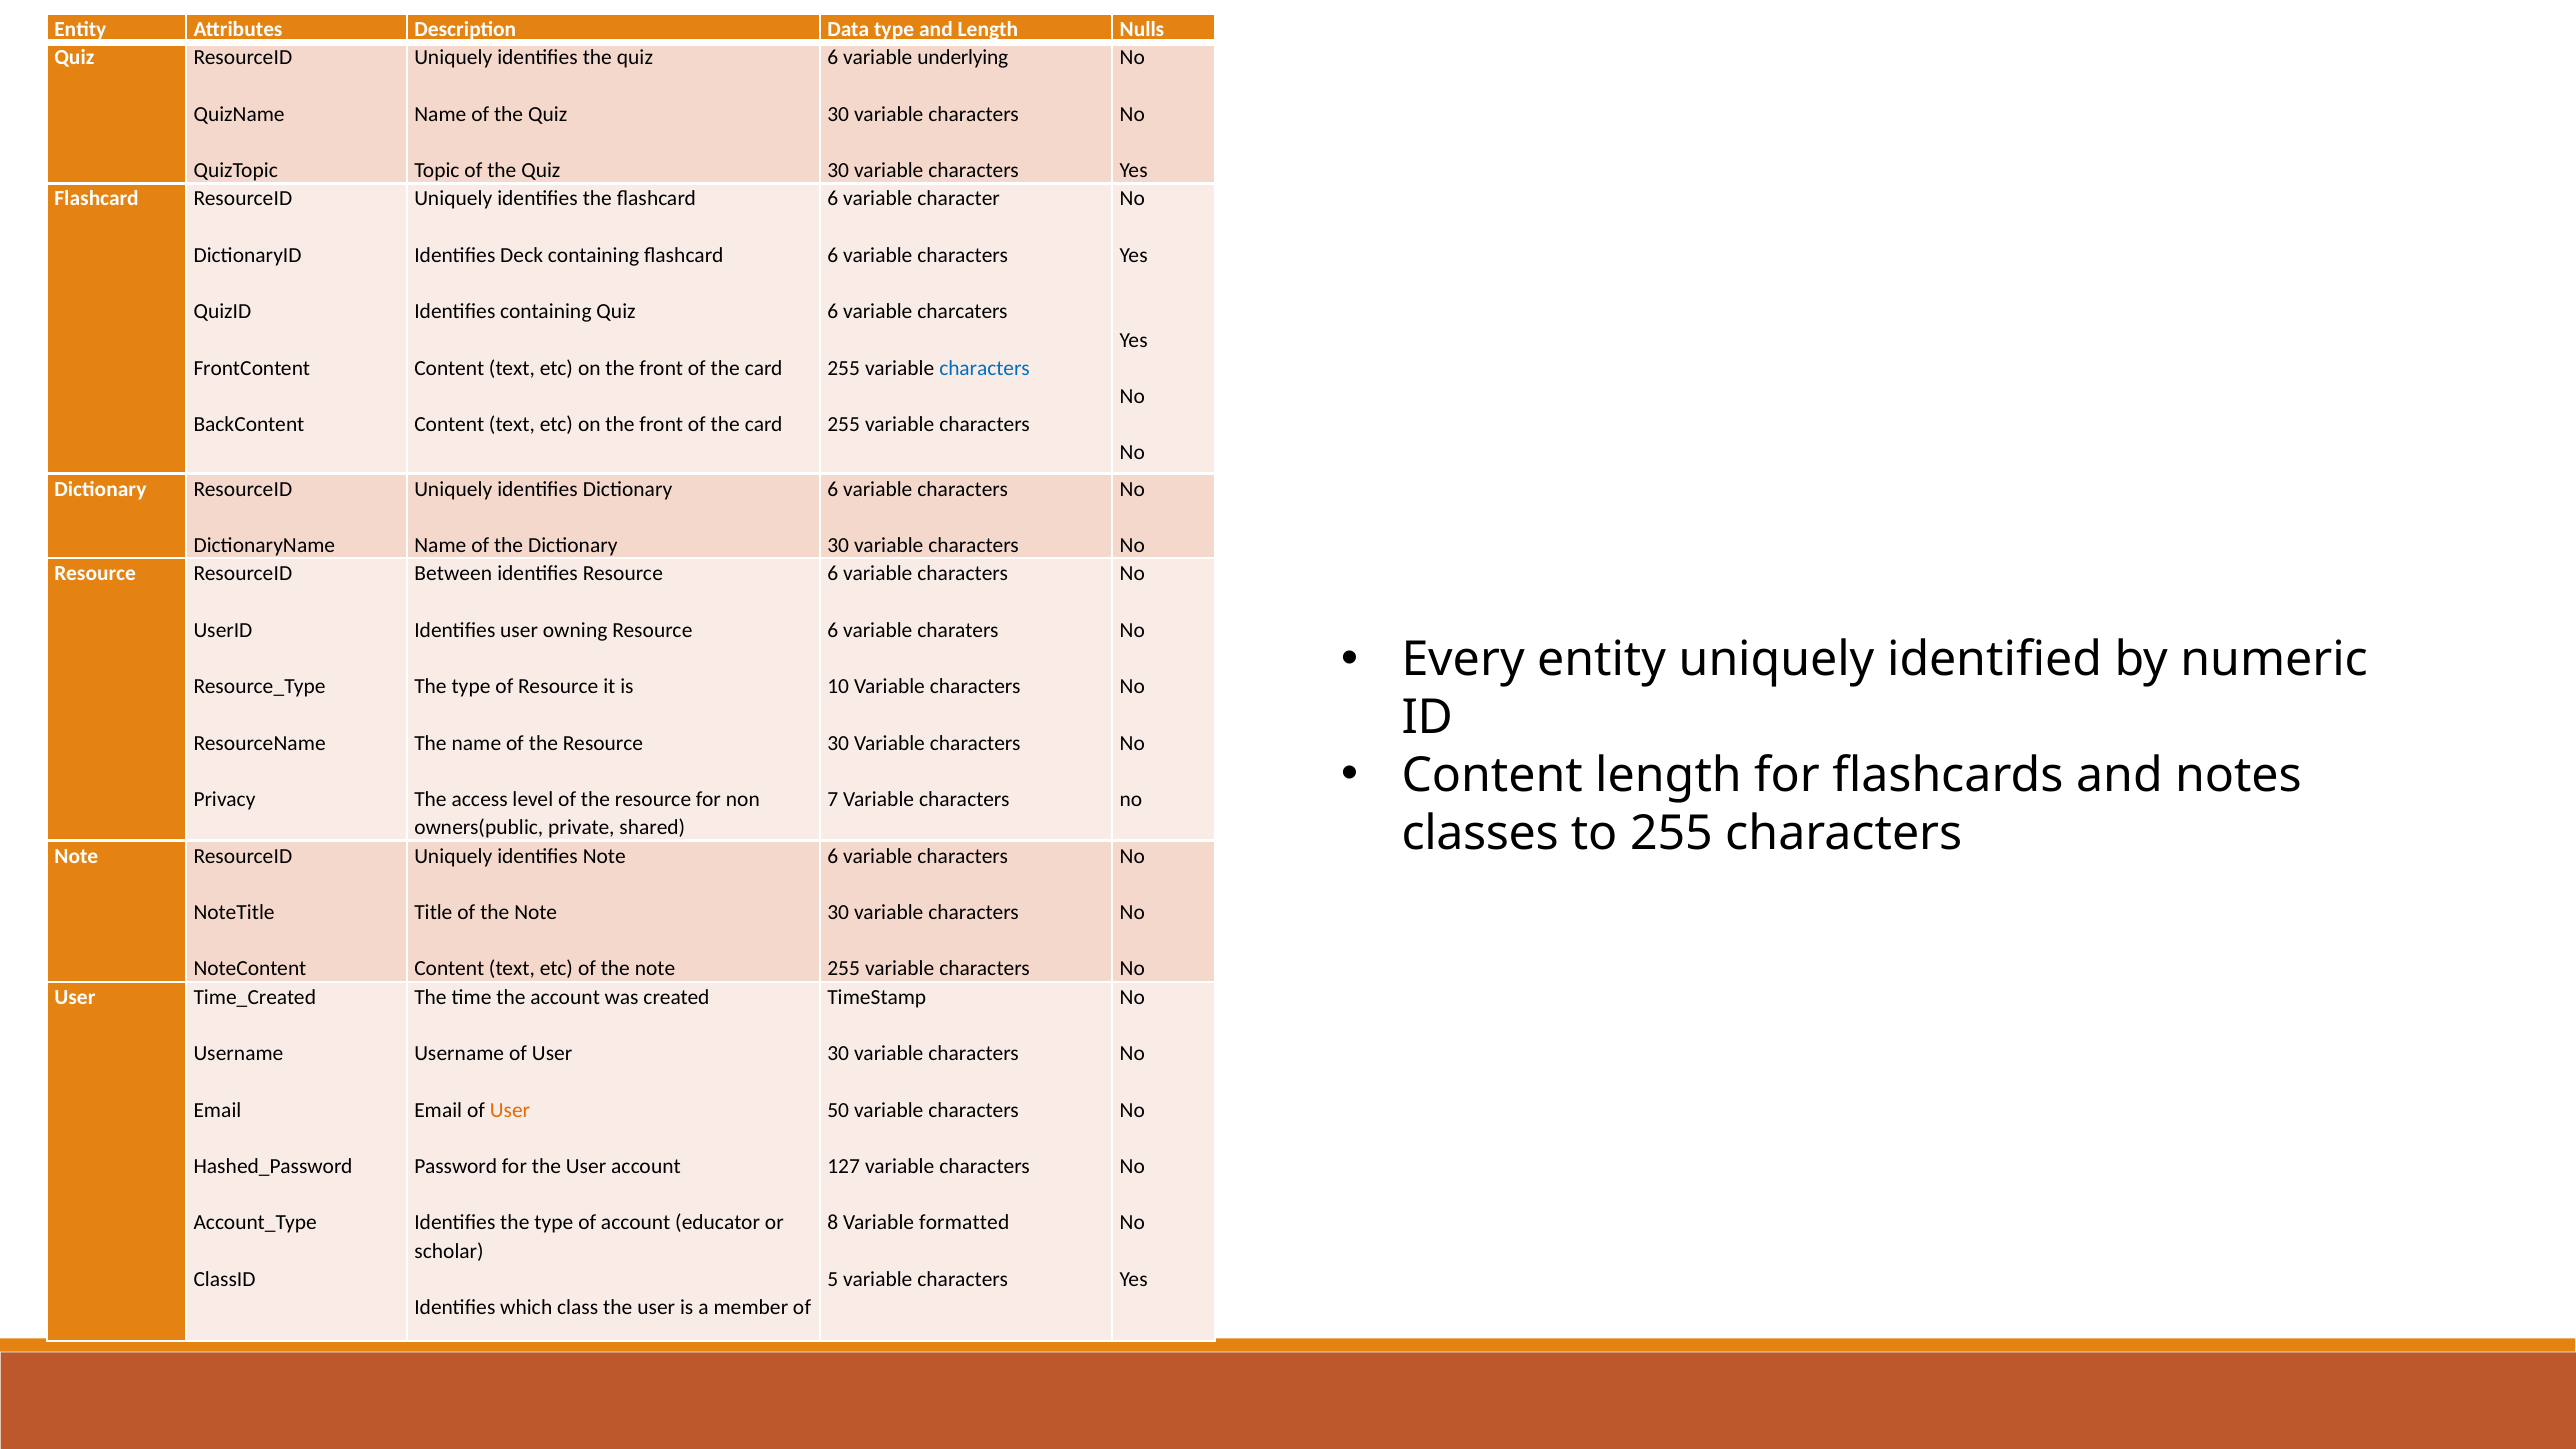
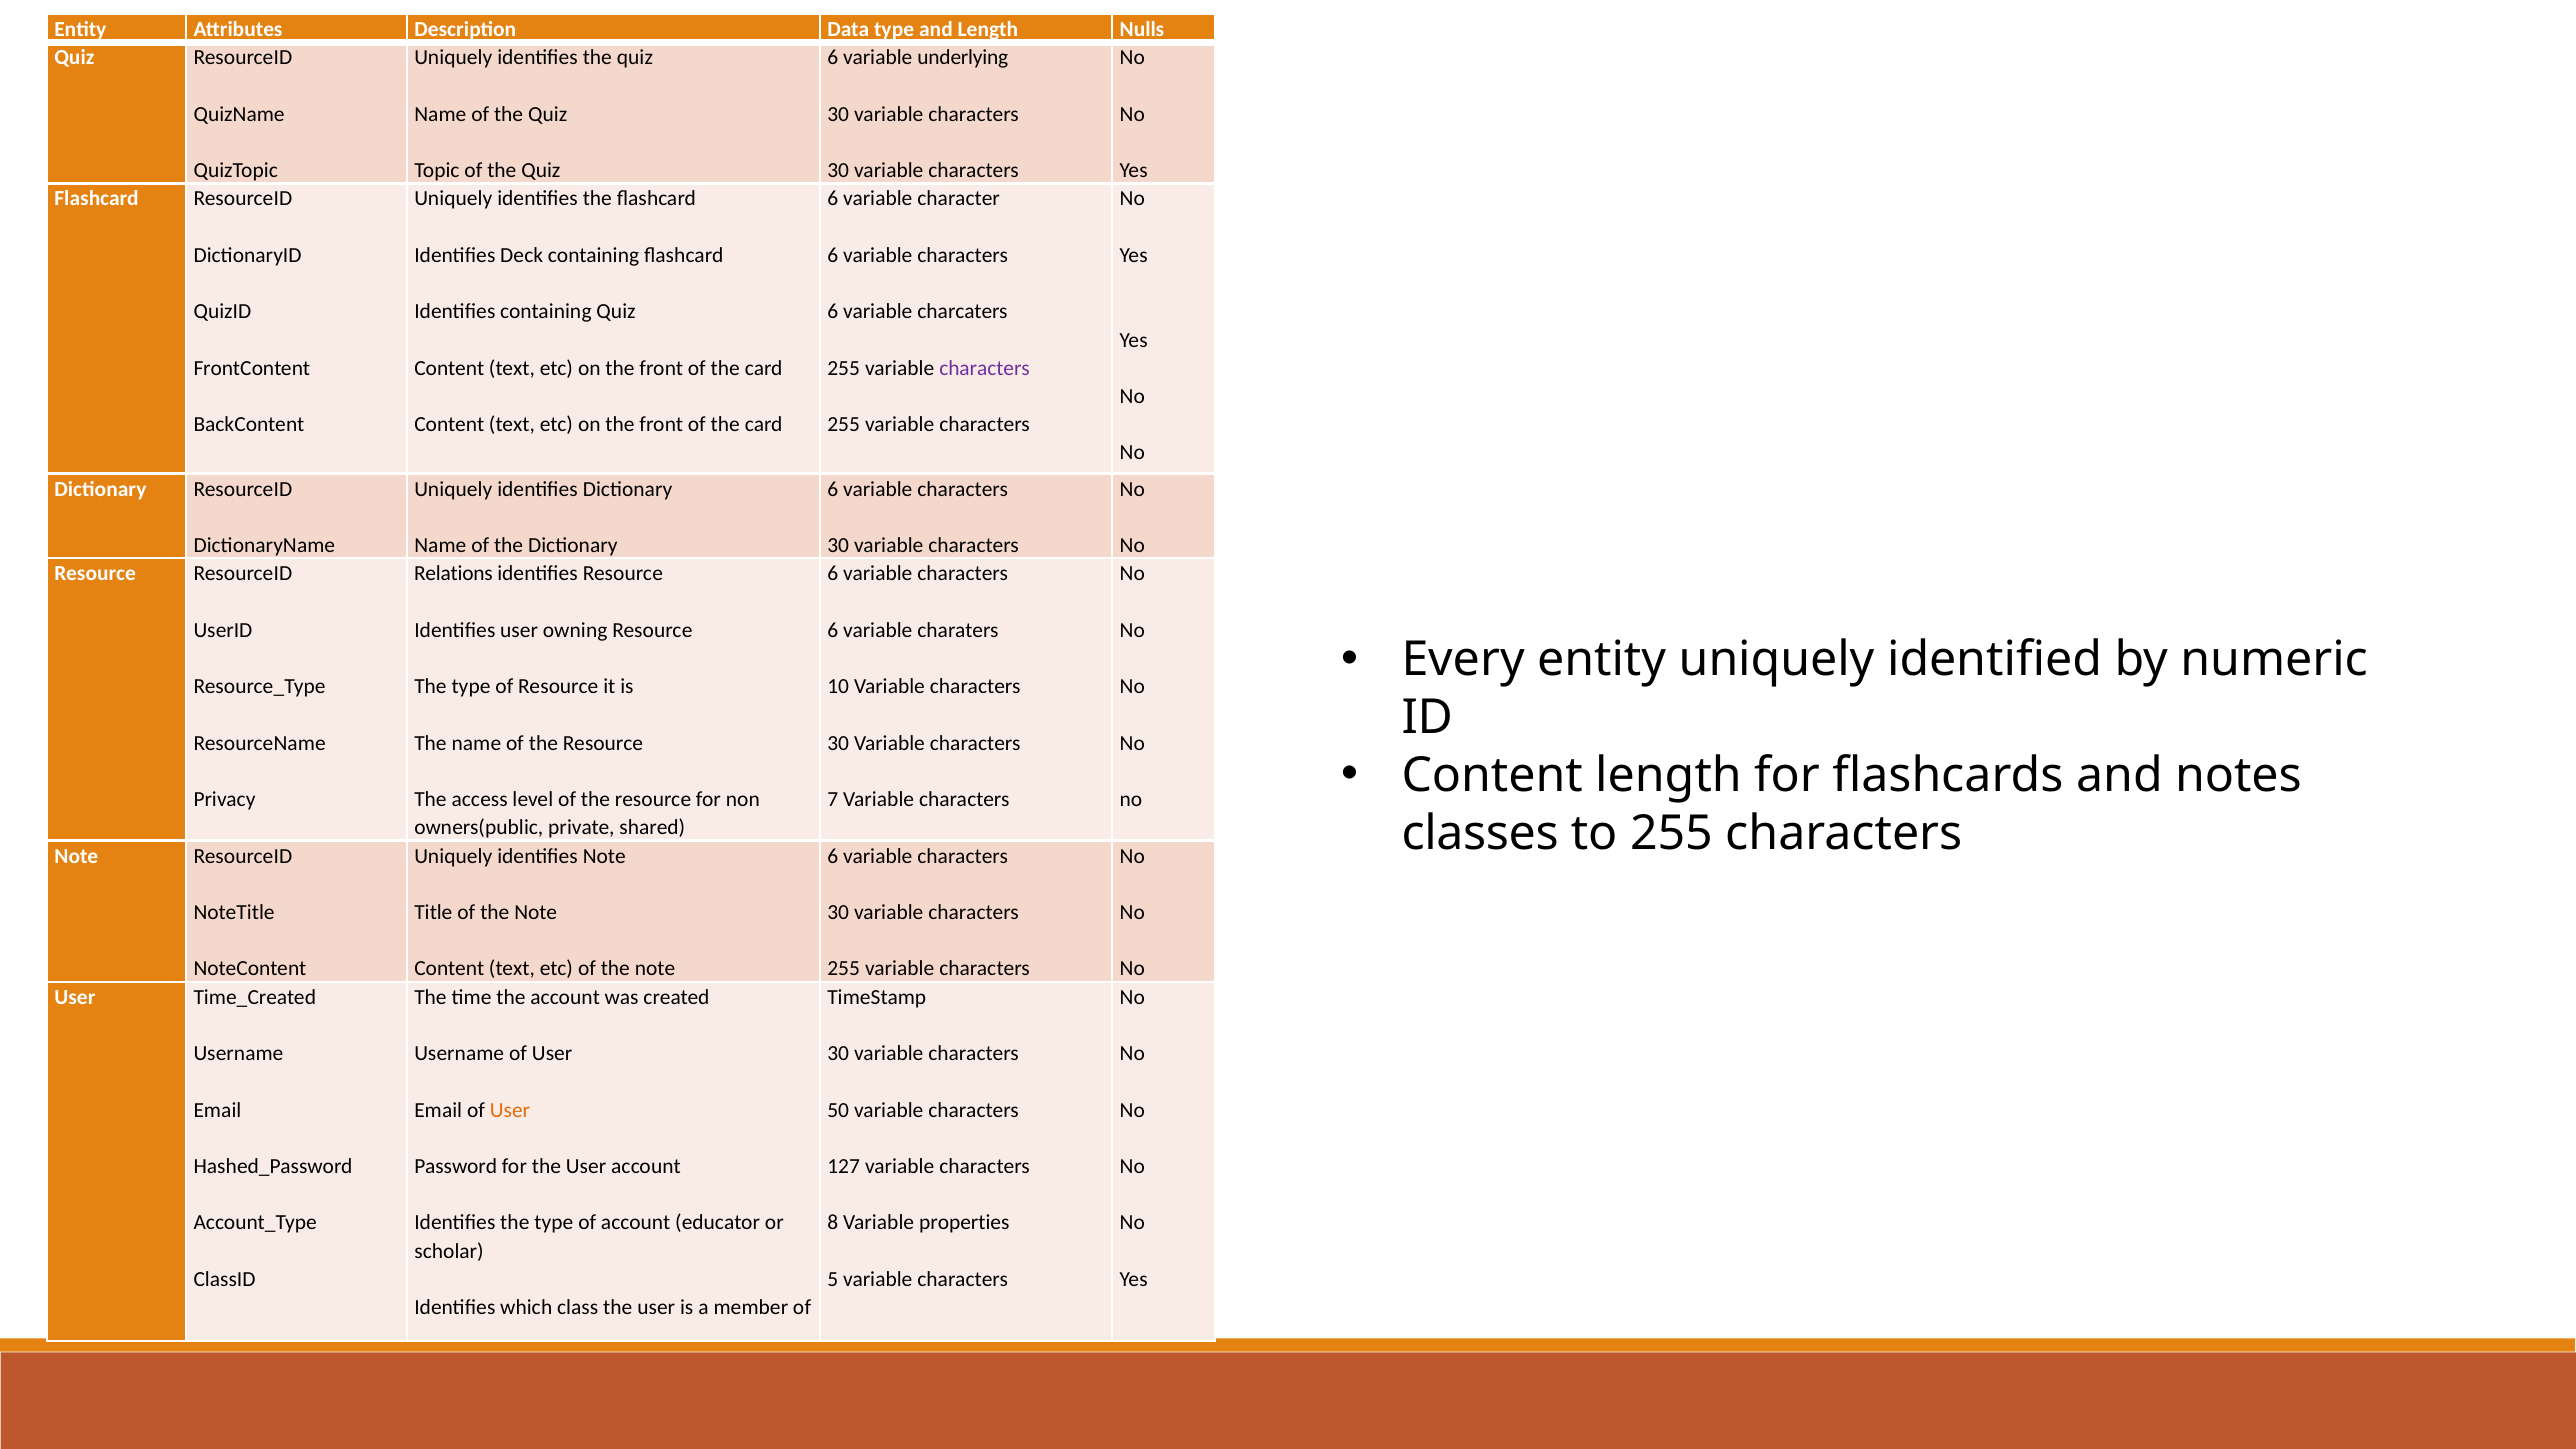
characters at (985, 368) colour: blue -> purple
Between: Between -> Relations
formatted: formatted -> properties
